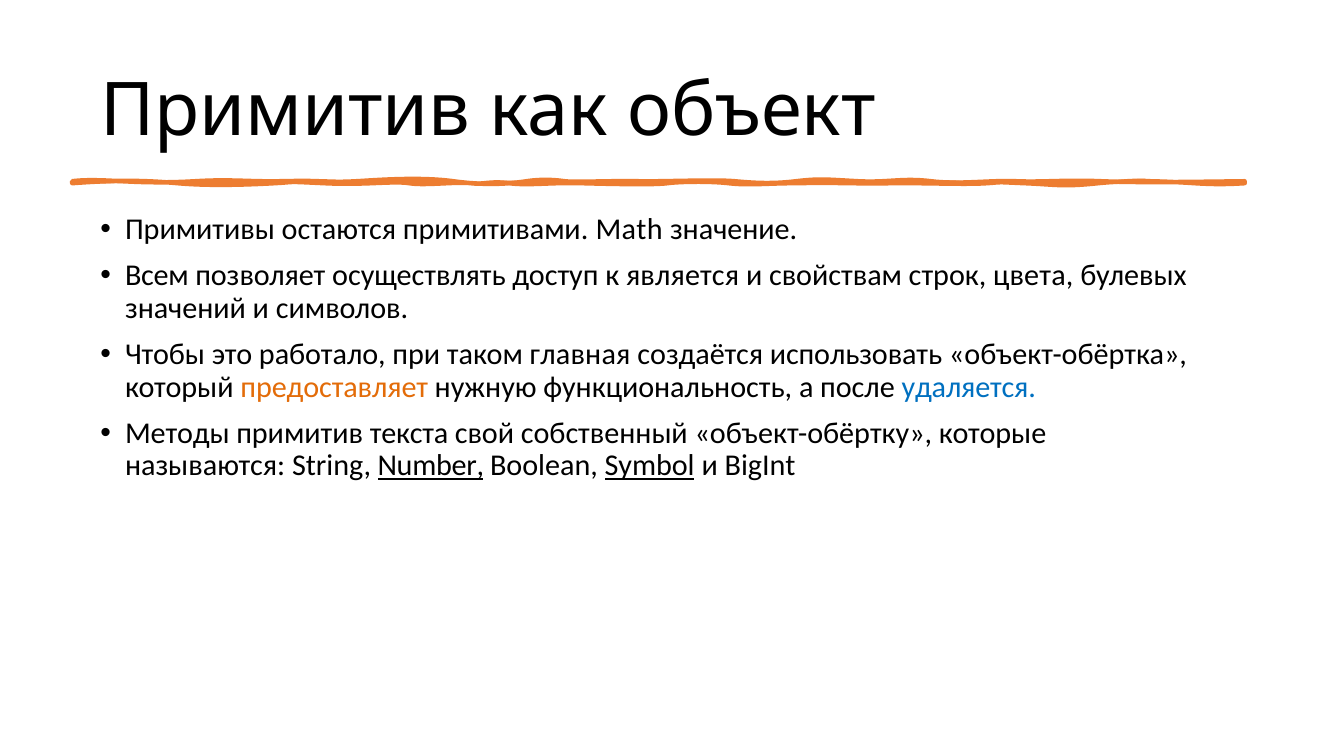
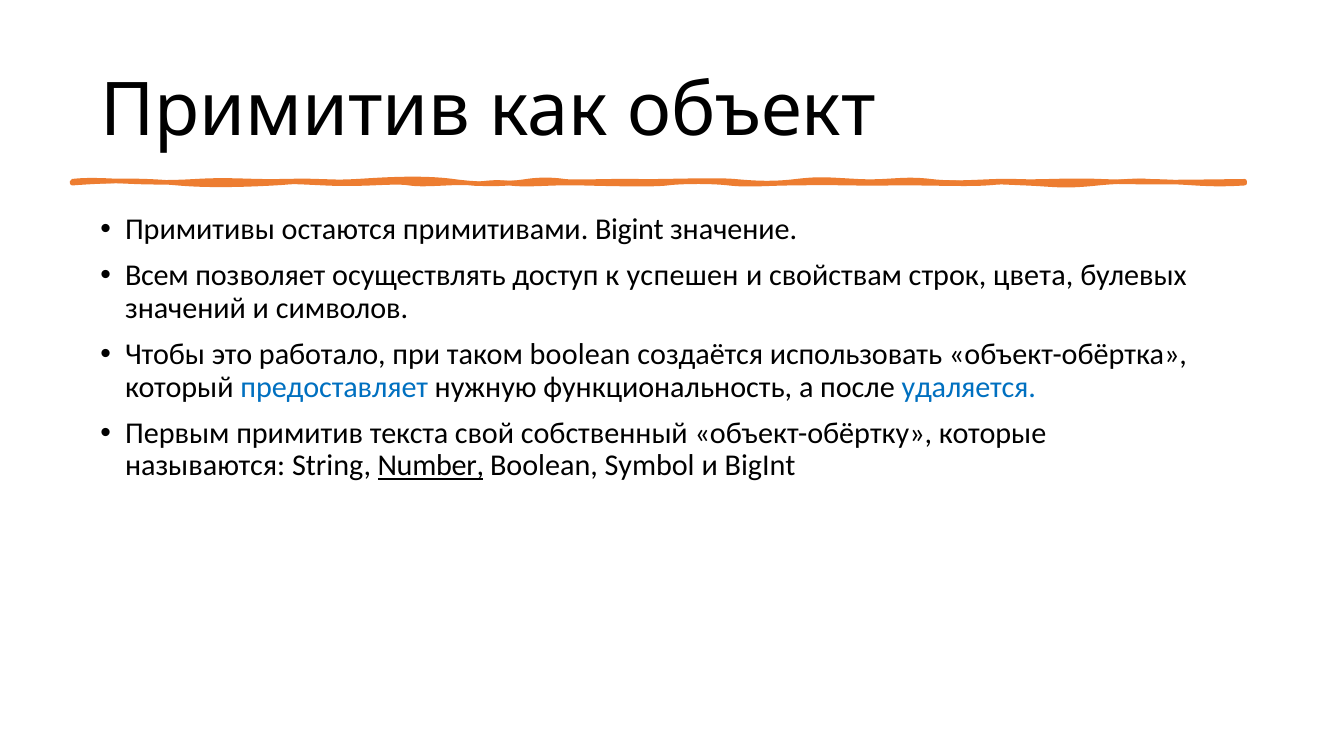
примитивами Math: Math -> Bigint
является: является -> успешен
таком главная: главная -> boolean
предоставляет colour: orange -> blue
Методы: Методы -> Первым
Symbol underline: present -> none
